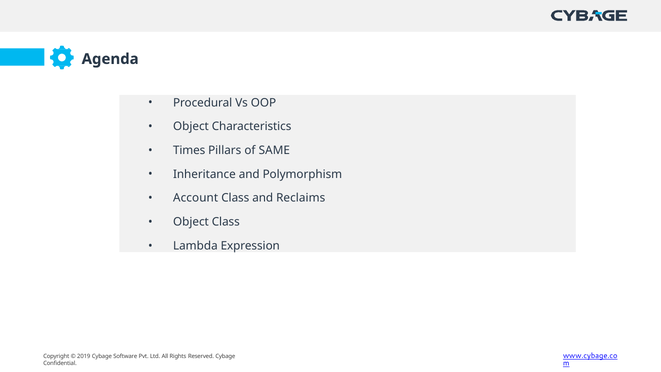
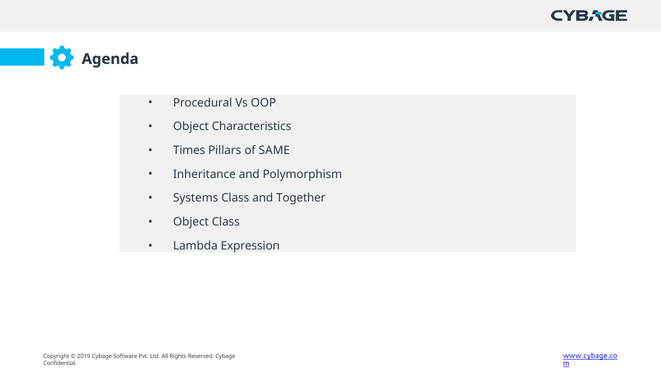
Account: Account -> Systems
Reclaims: Reclaims -> Together
